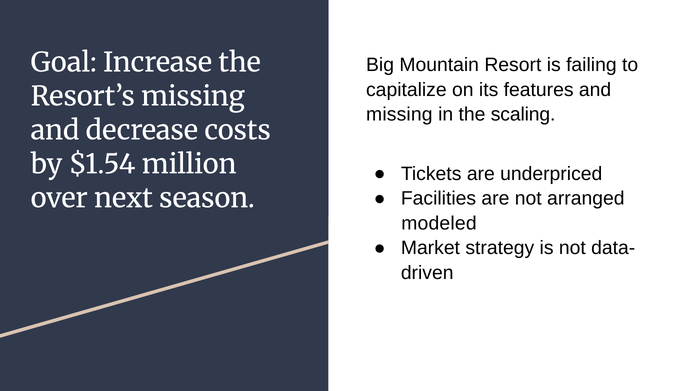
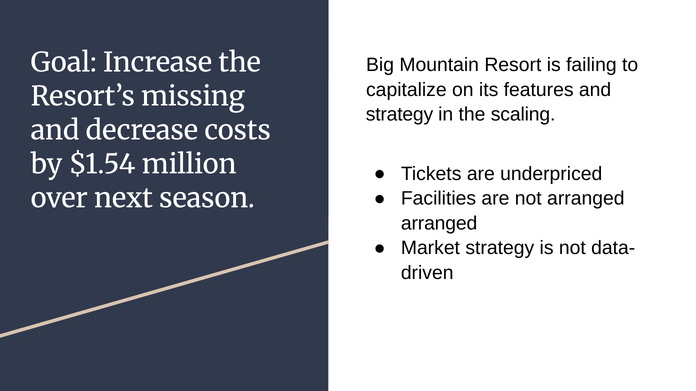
missing at (399, 115): missing -> strategy
modeled at (439, 224): modeled -> arranged
